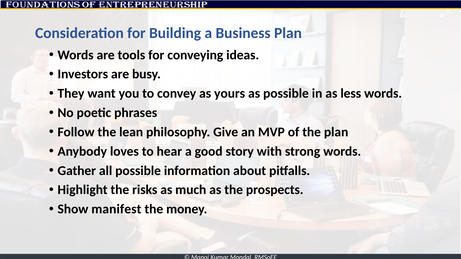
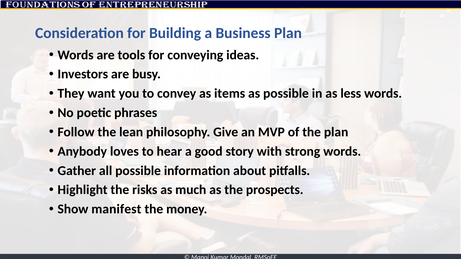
yours: yours -> items
